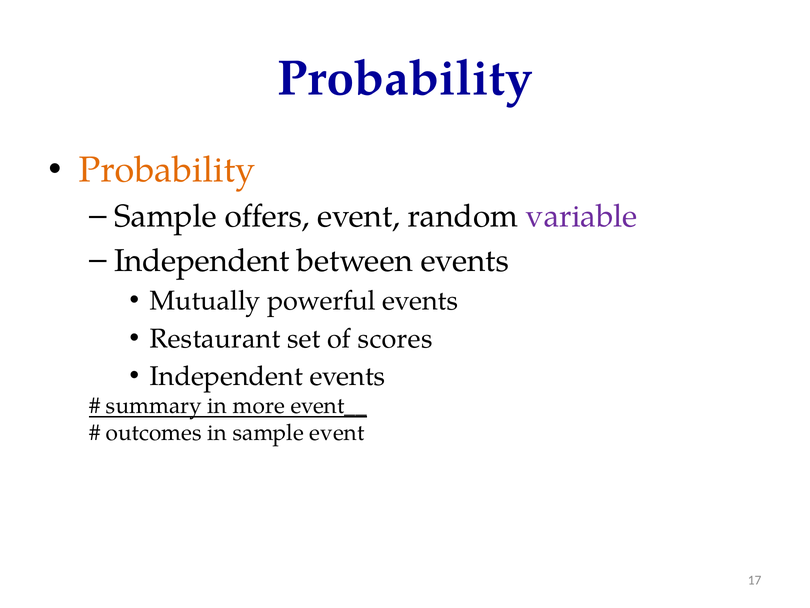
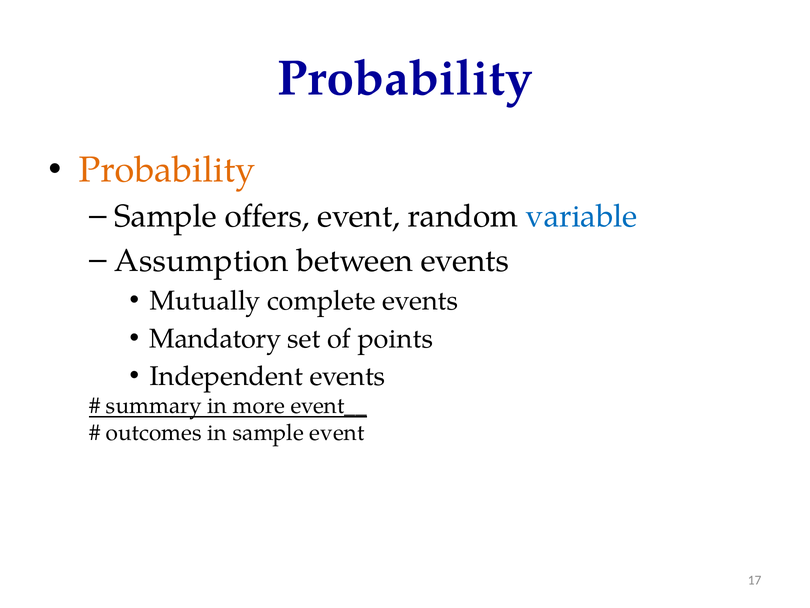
variable colour: purple -> blue
Independent at (202, 260): Independent -> Assumption
powerful: powerful -> complete
Restaurant: Restaurant -> Mandatory
scores: scores -> points
